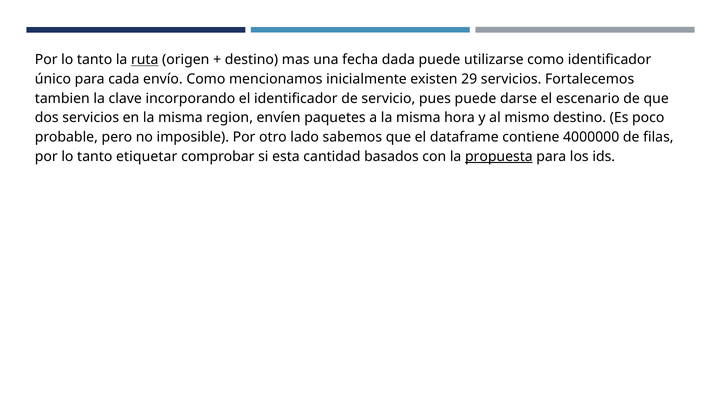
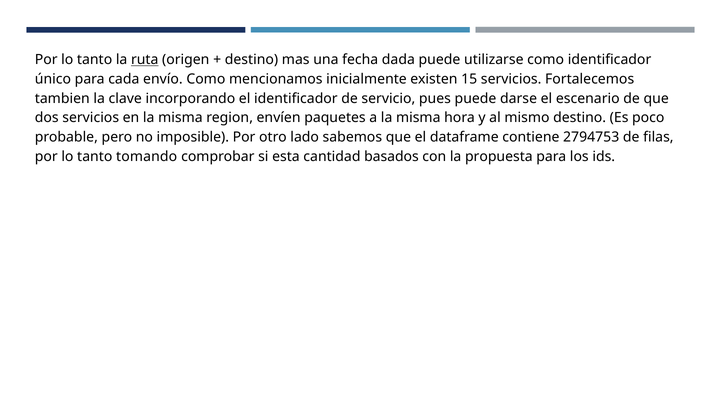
29: 29 -> 15
4000000: 4000000 -> 2794753
etiquetar: etiquetar -> tomando
propuesta underline: present -> none
